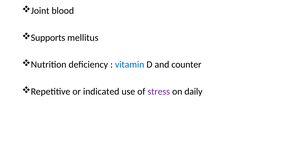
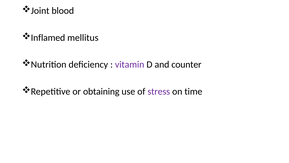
Supports: Supports -> Inflamed
vitamin colour: blue -> purple
indicated: indicated -> obtaining
daily: daily -> time
